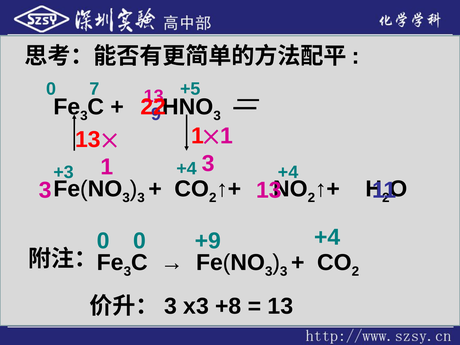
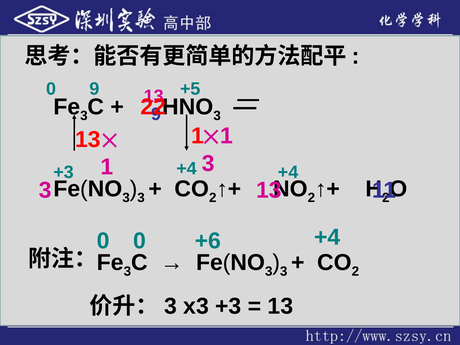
0 7: 7 -> 9
+9: +9 -> +6
x3 +8: +8 -> +3
